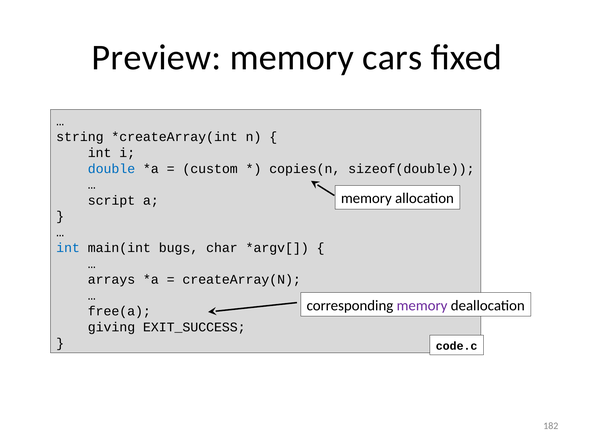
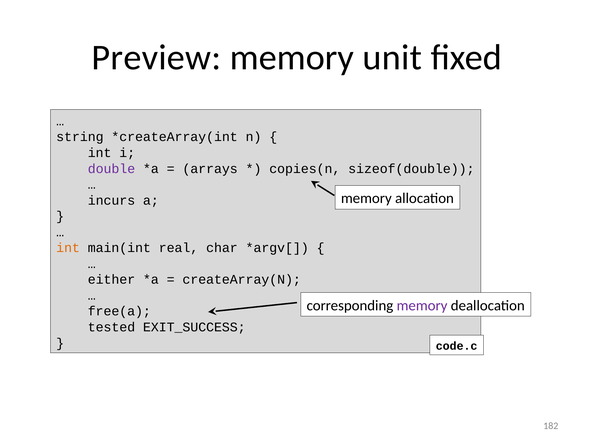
cars: cars -> unit
double colour: blue -> purple
custom: custom -> arrays
script: script -> incurs
int at (68, 248) colour: blue -> orange
bugs: bugs -> real
arrays: arrays -> either
giving: giving -> tested
